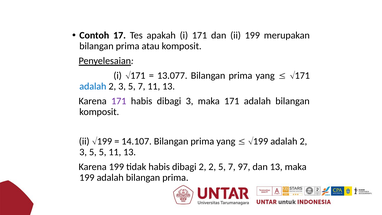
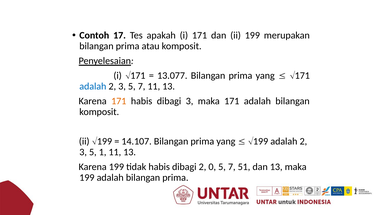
171 at (119, 101) colour: purple -> orange
5 5: 5 -> 1
2 2: 2 -> 0
97: 97 -> 51
